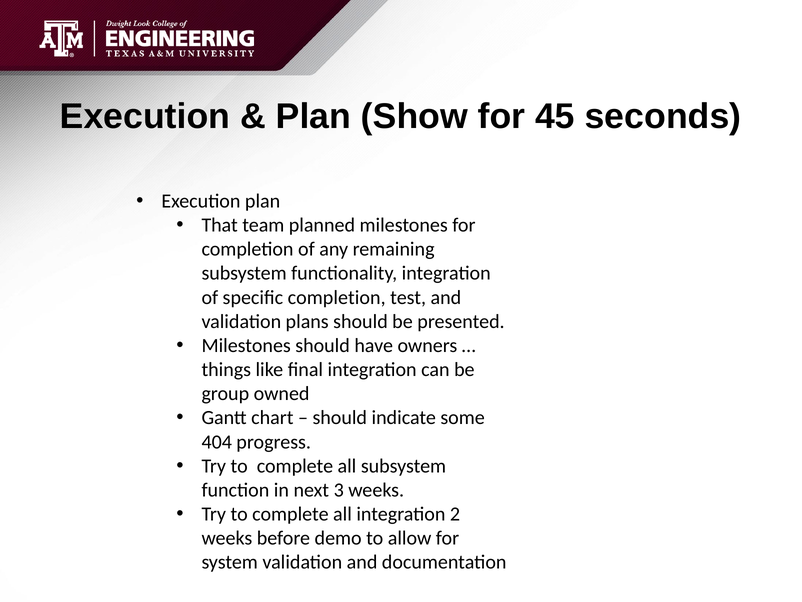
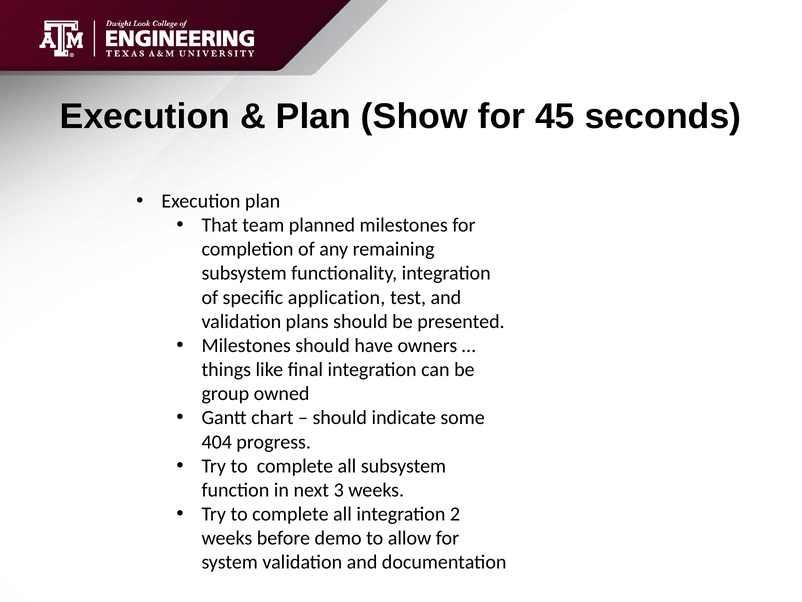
specific completion: completion -> application
